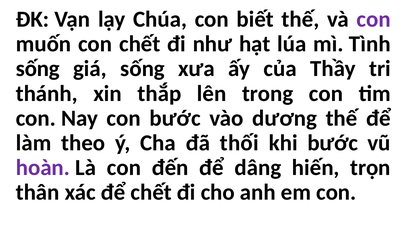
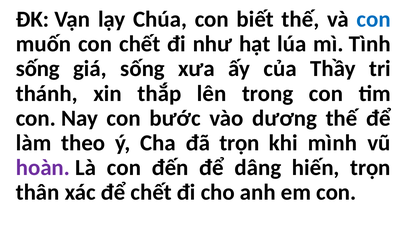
con at (374, 19) colour: purple -> blue
đã thối: thối -> trọn
khi bước: bước -> mình
